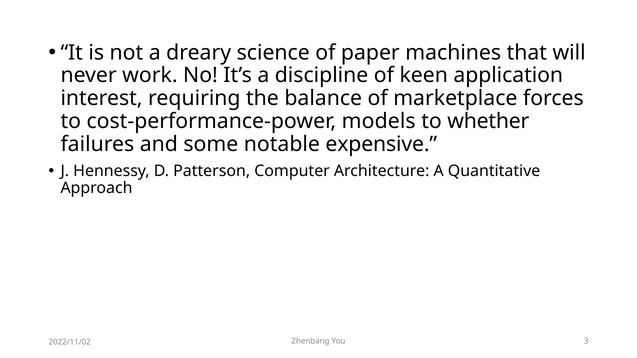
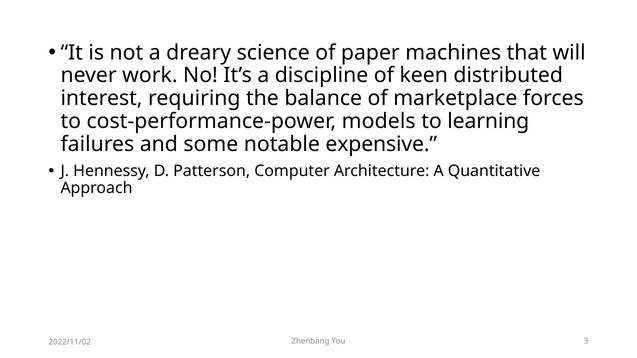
application: application -> distributed
whether: whether -> learning
